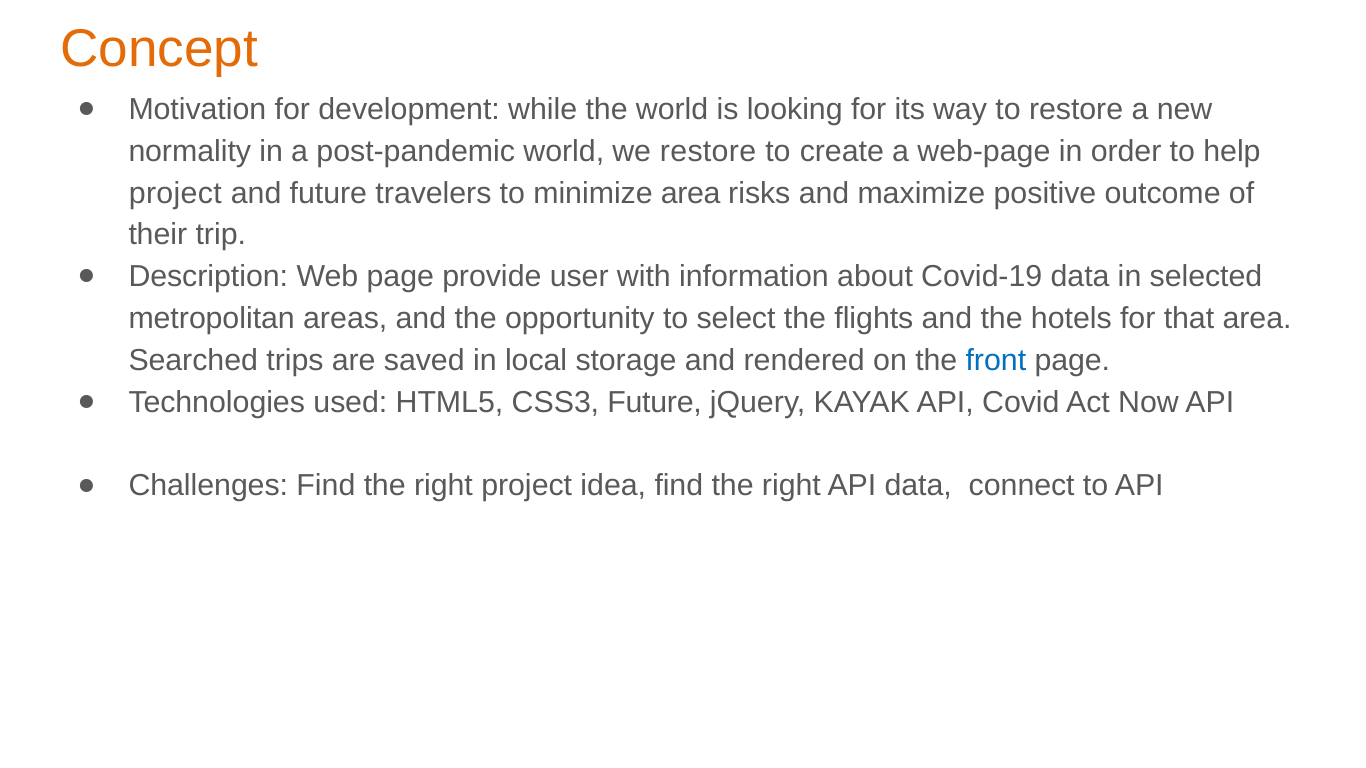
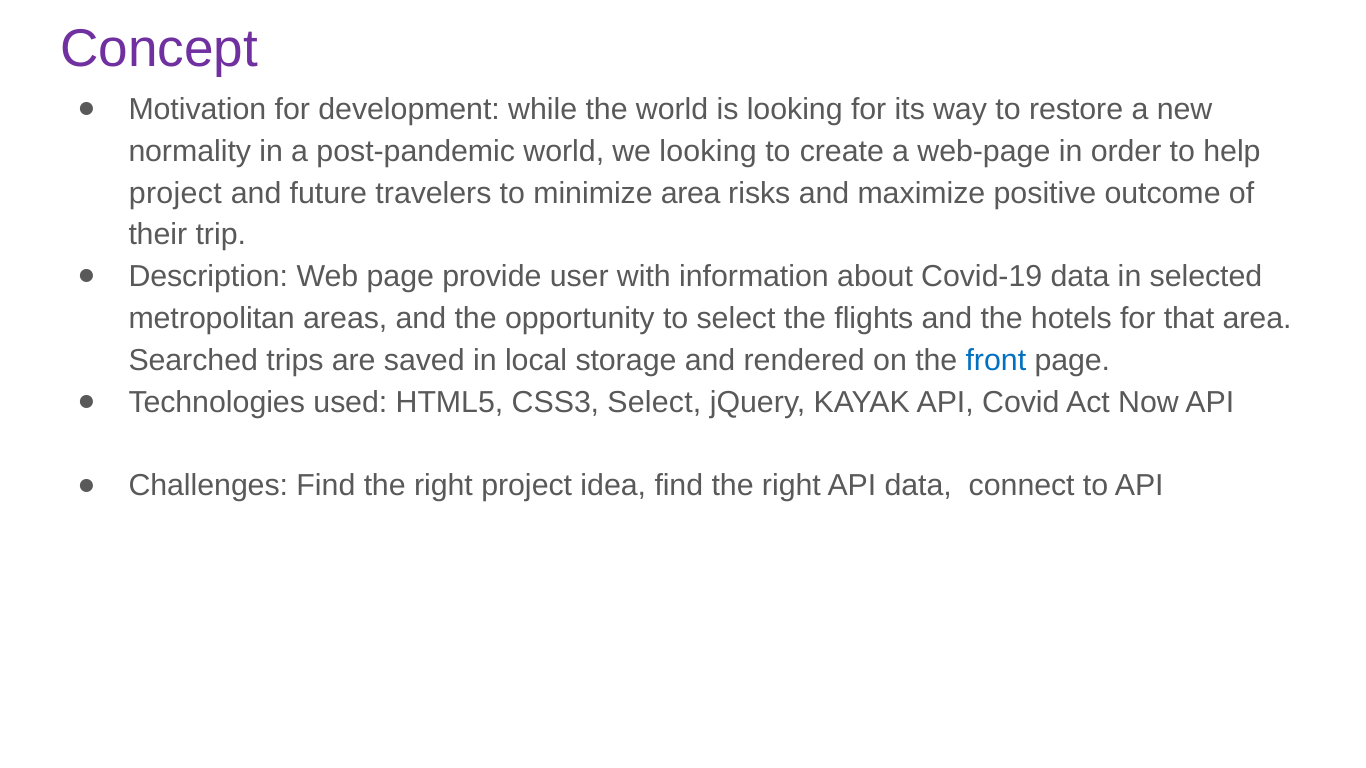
Concept colour: orange -> purple
we restore: restore -> looking
CSS3 Future: Future -> Select
